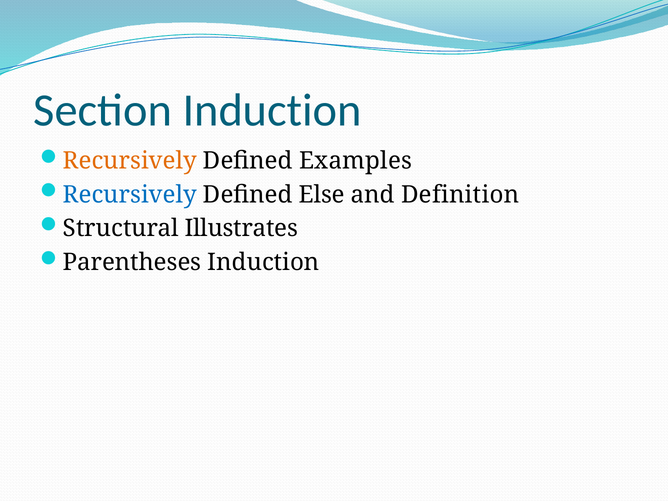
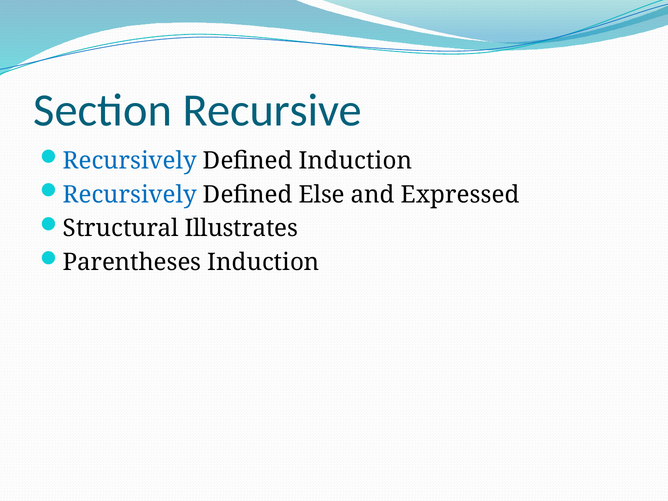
Section Induction: Induction -> Recursive
Recursively at (130, 161) colour: orange -> blue
Defined Examples: Examples -> Induction
Definition: Definition -> Expressed
